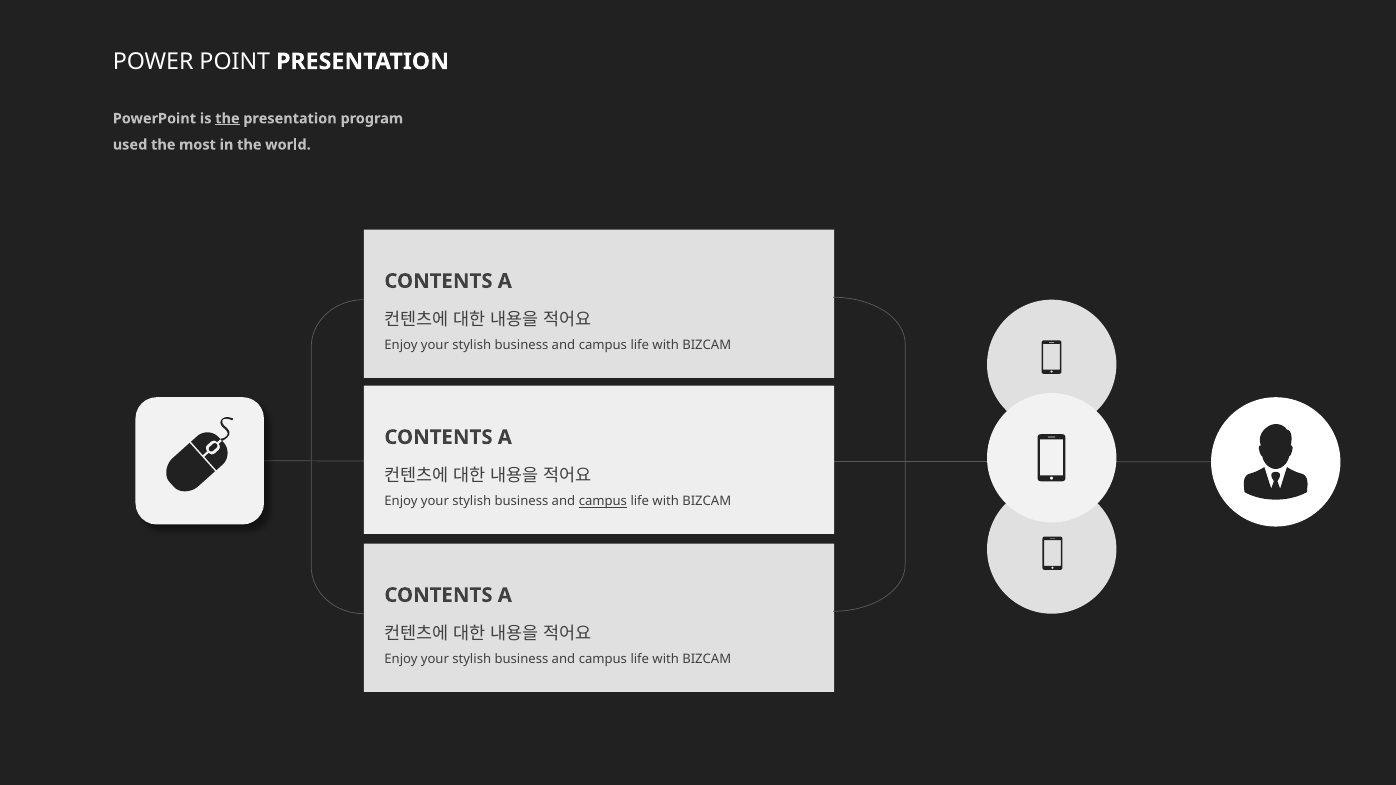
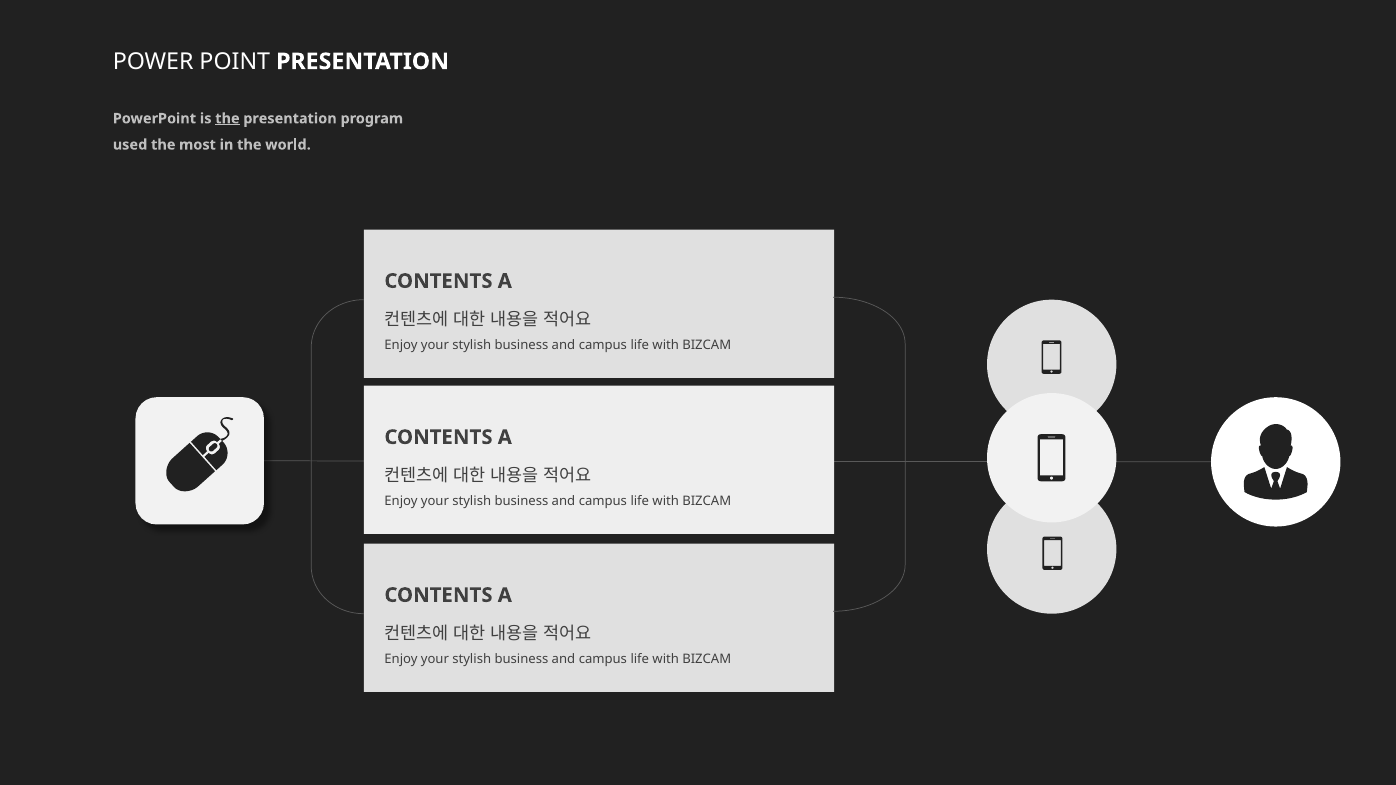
campus at (603, 501) underline: present -> none
